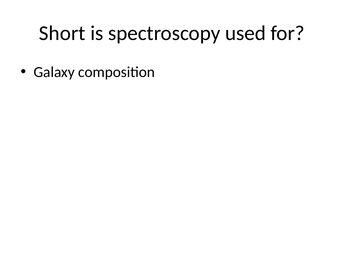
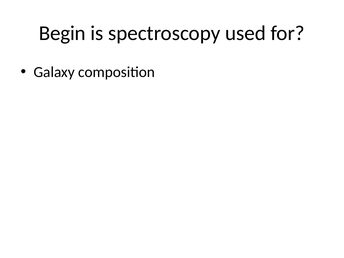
Short: Short -> Begin
